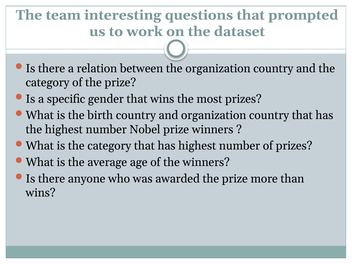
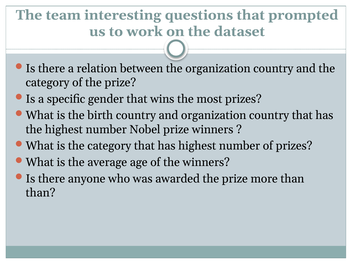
wins at (41, 193): wins -> than
